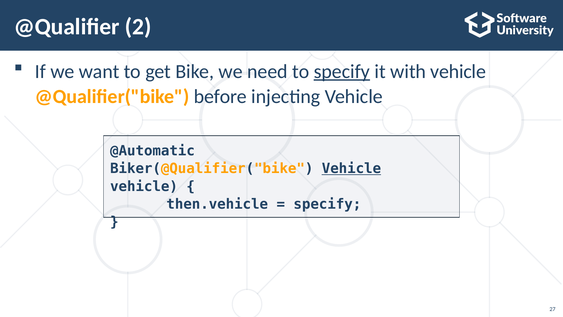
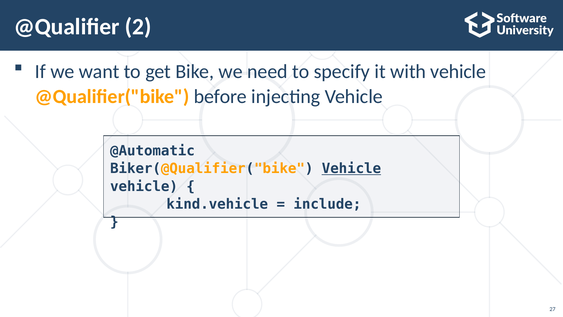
specify at (342, 71) underline: present -> none
then.vehicle: then.vehicle -> kind.vehicle
specify at (327, 204): specify -> include
